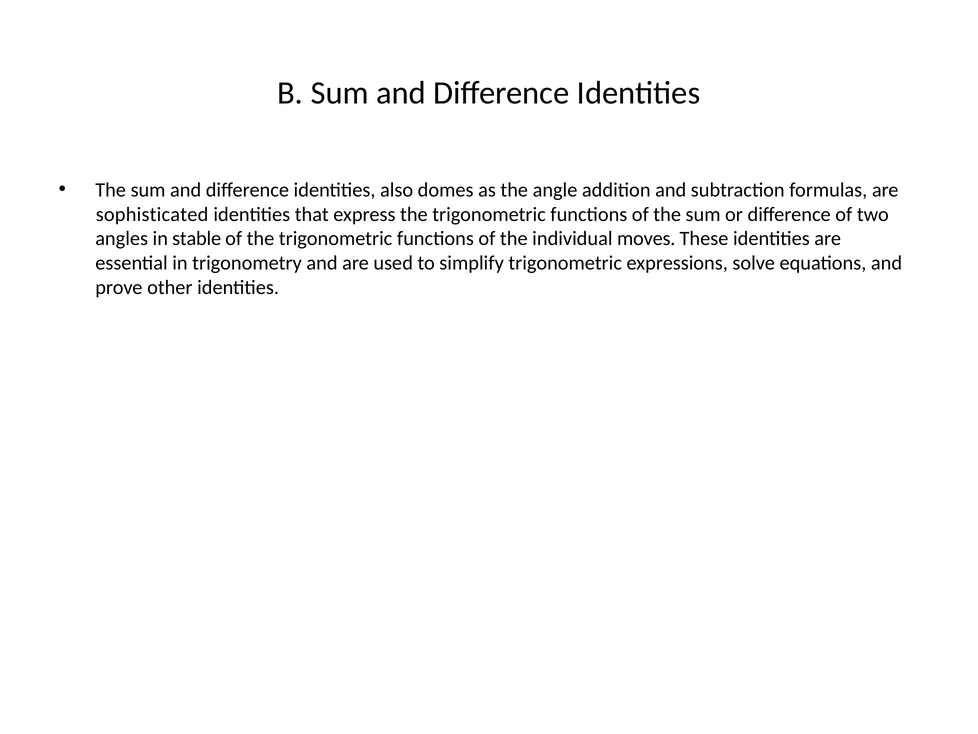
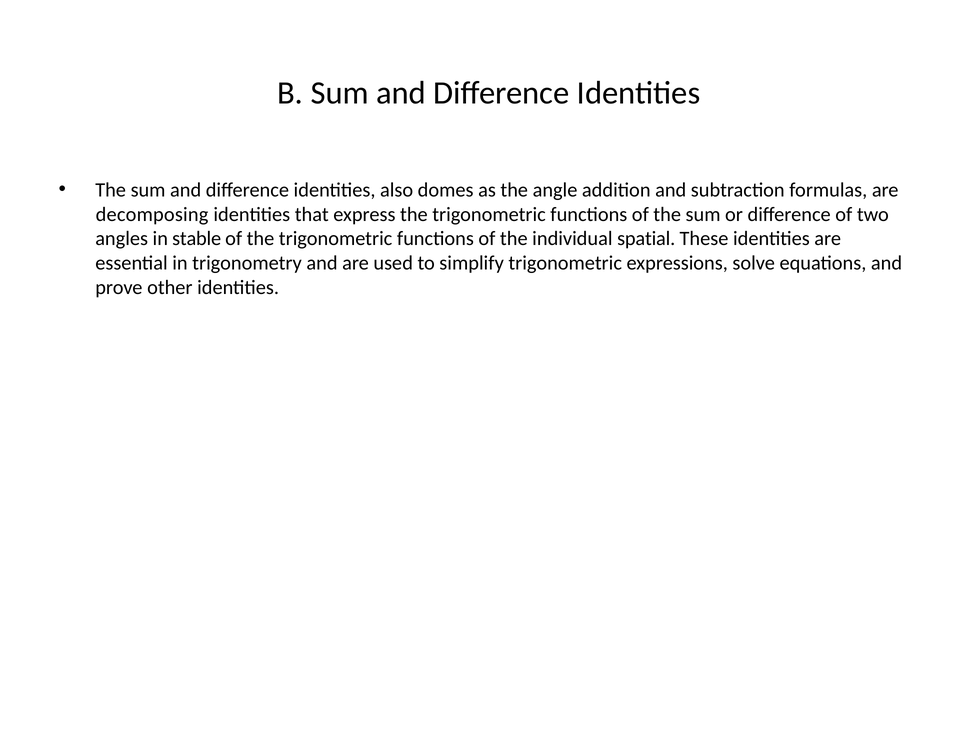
sophisticated: sophisticated -> decomposing
moves: moves -> spatial
